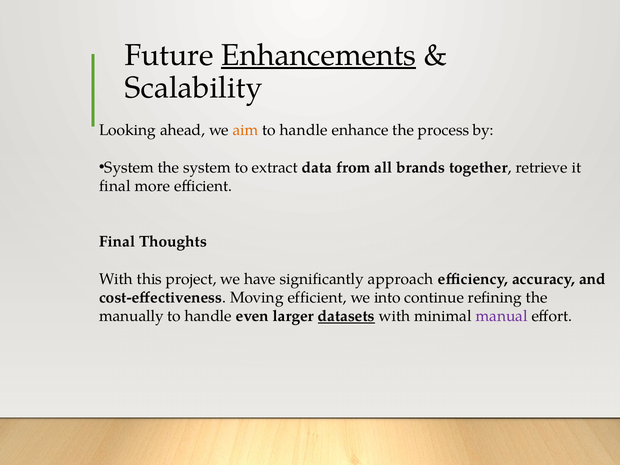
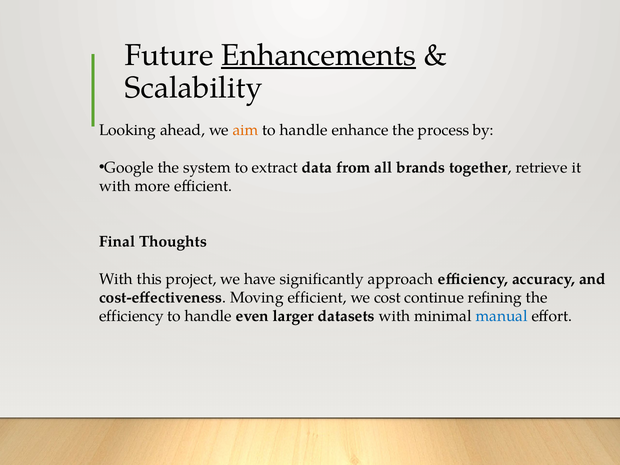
System at (129, 167): System -> Google
final at (115, 186): final -> with
into: into -> cost
manually at (131, 316): manually -> efficiency
datasets underline: present -> none
manual colour: purple -> blue
